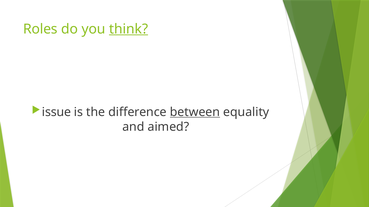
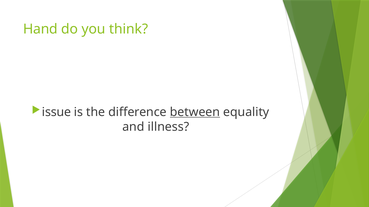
Roles: Roles -> Hand
think underline: present -> none
aimed: aimed -> illness
